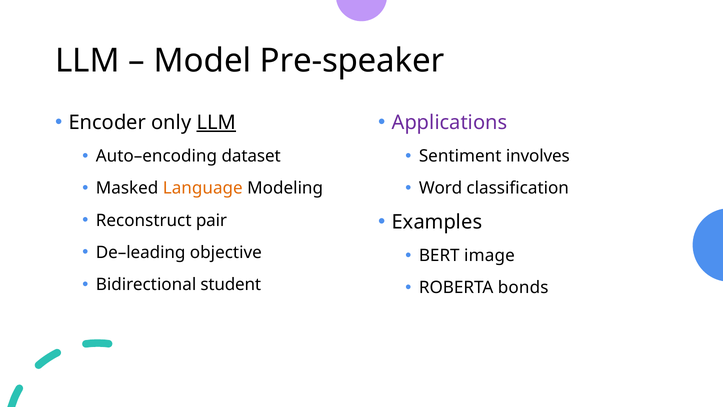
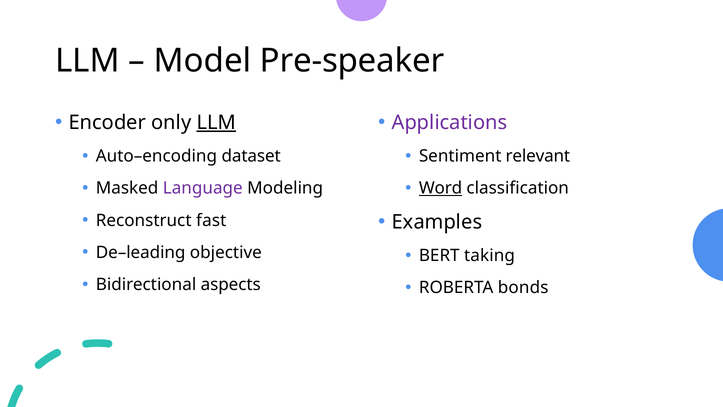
involves: involves -> relevant
Language colour: orange -> purple
Word underline: none -> present
pair: pair -> fast
image: image -> taking
student: student -> aspects
